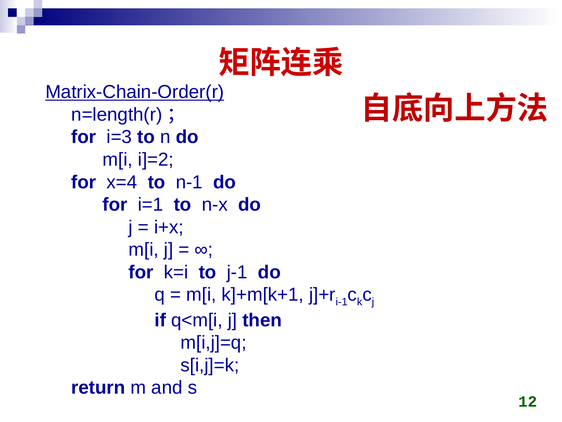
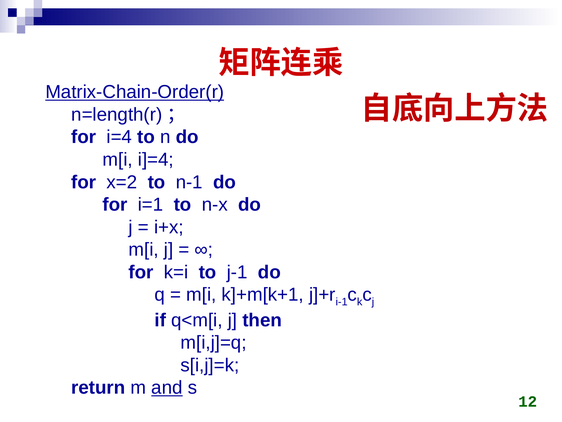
i=3: i=3 -> i=4
i]=2: i]=2 -> i]=4
x=4: x=4 -> x=2
and underline: none -> present
